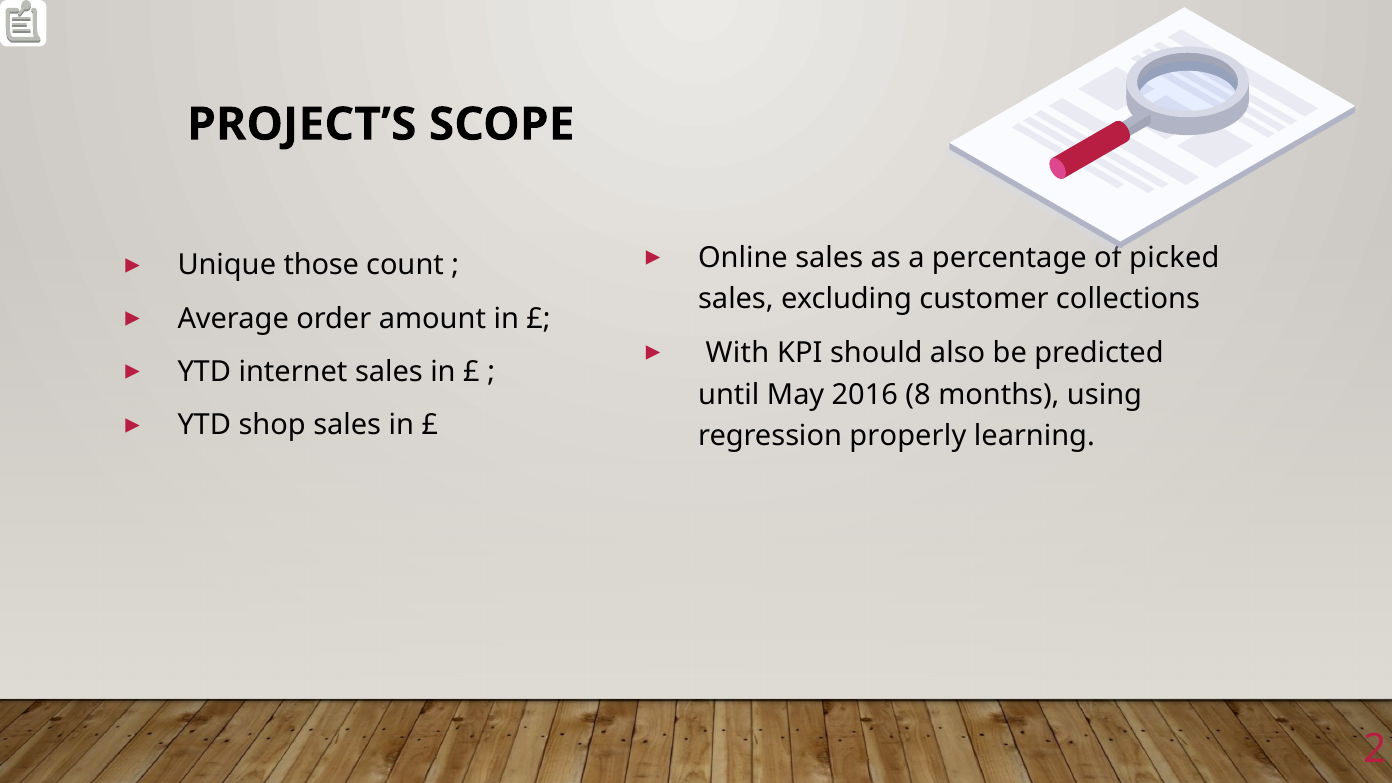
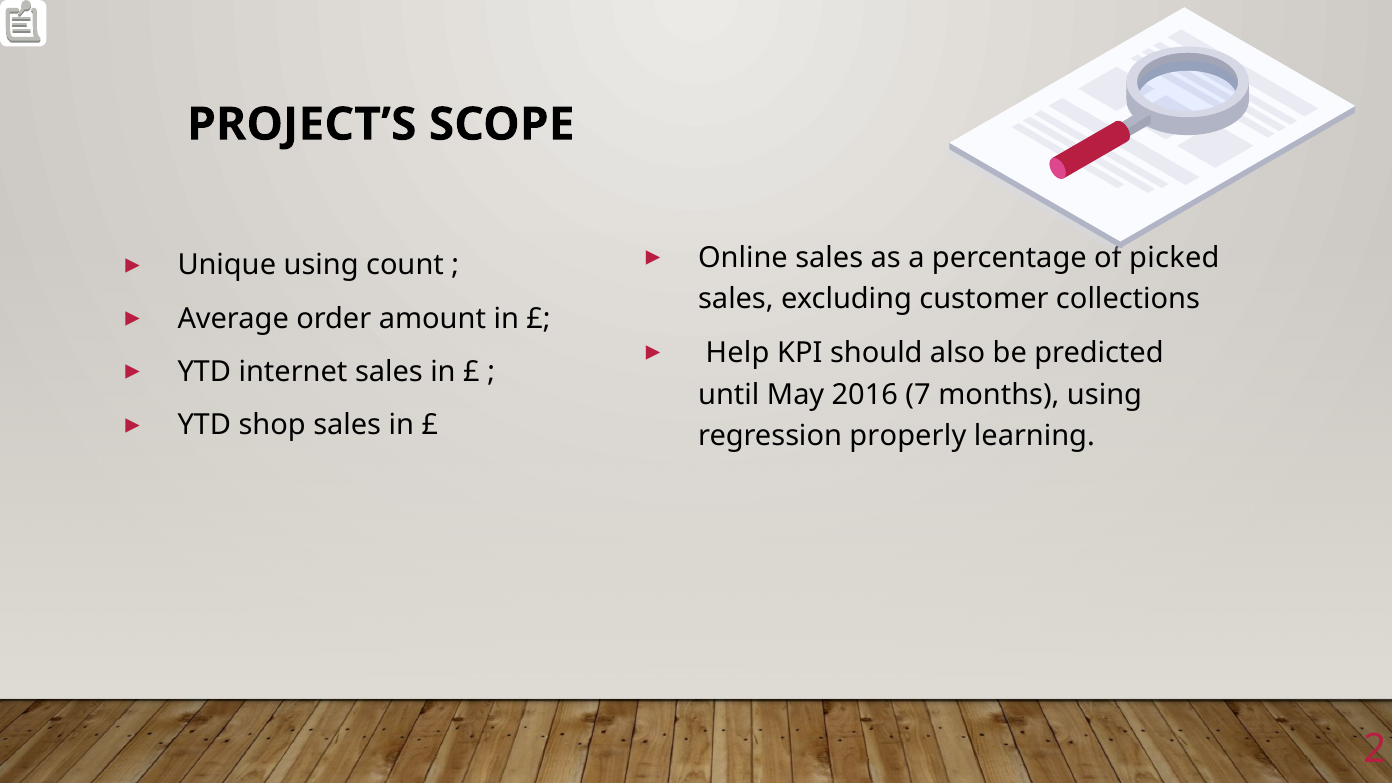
Unique those: those -> using
With: With -> Help
8: 8 -> 7
